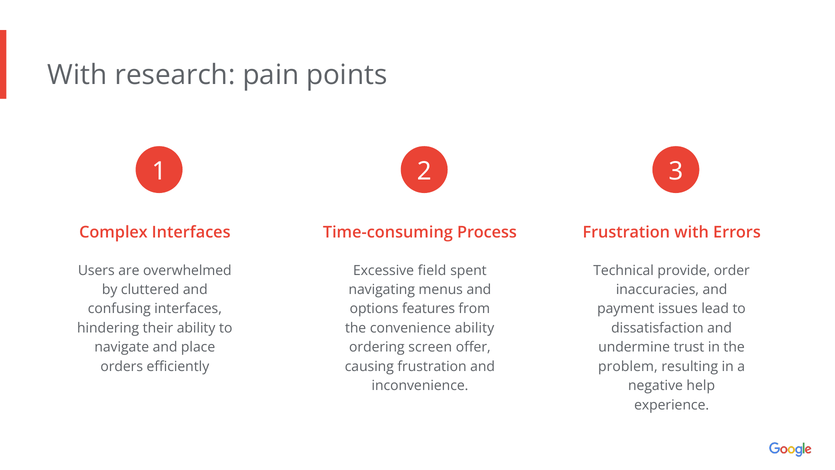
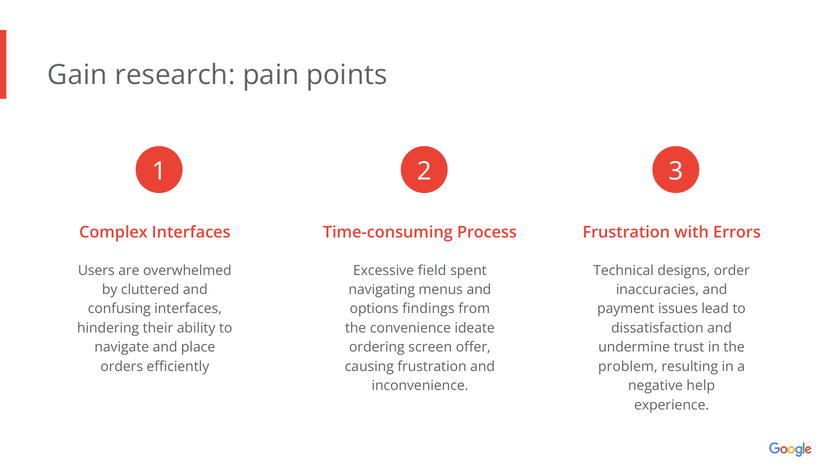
With at (77, 75): With -> Gain
provide: provide -> designs
features: features -> findings
convenience ability: ability -> ideate
